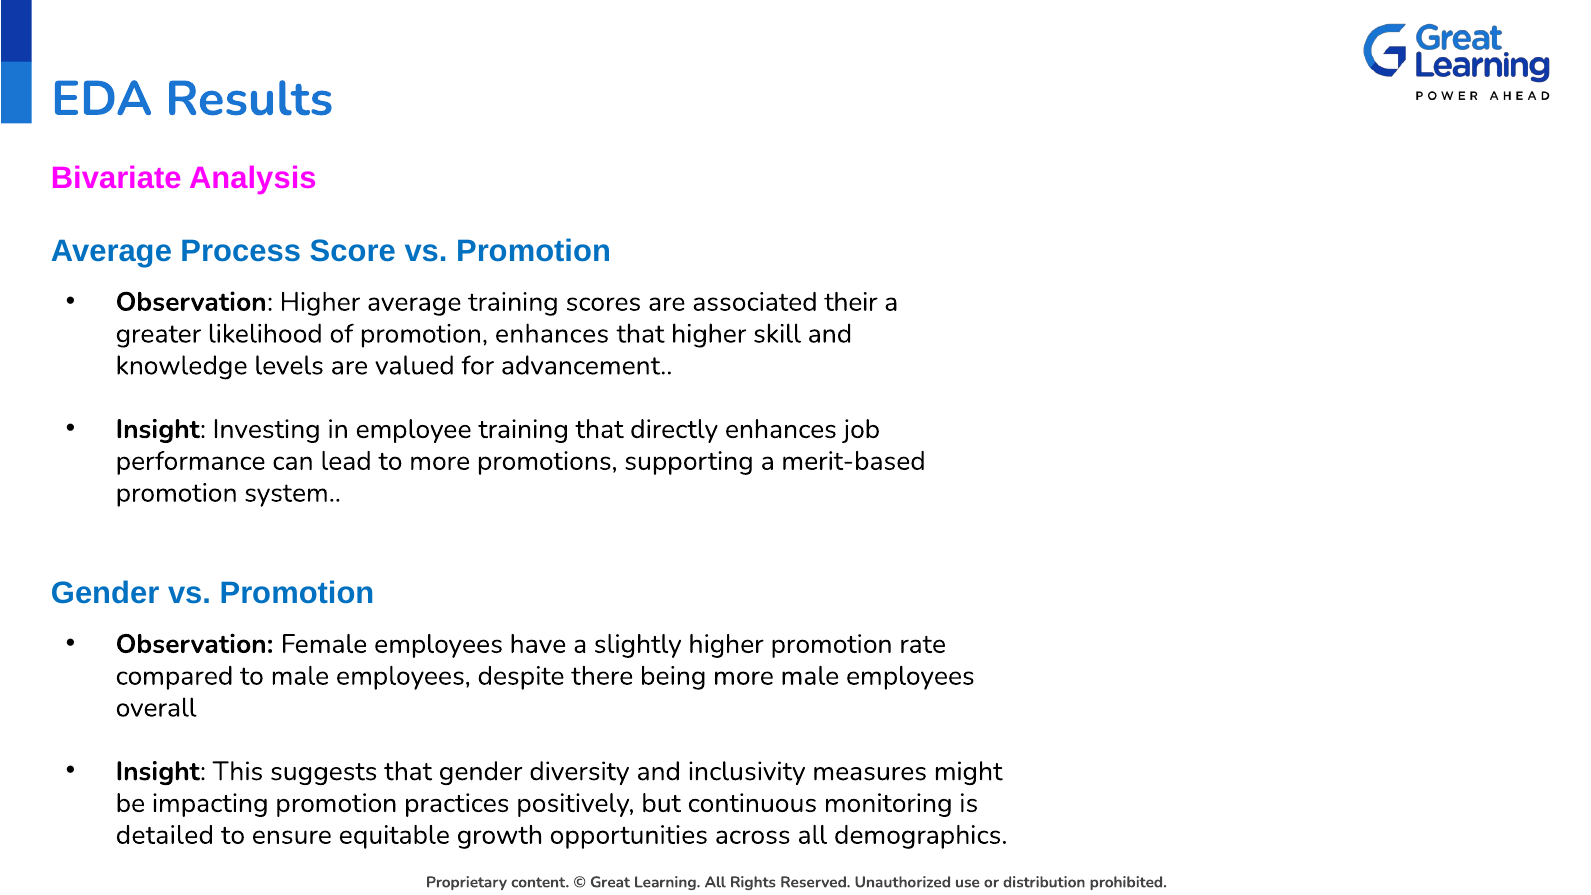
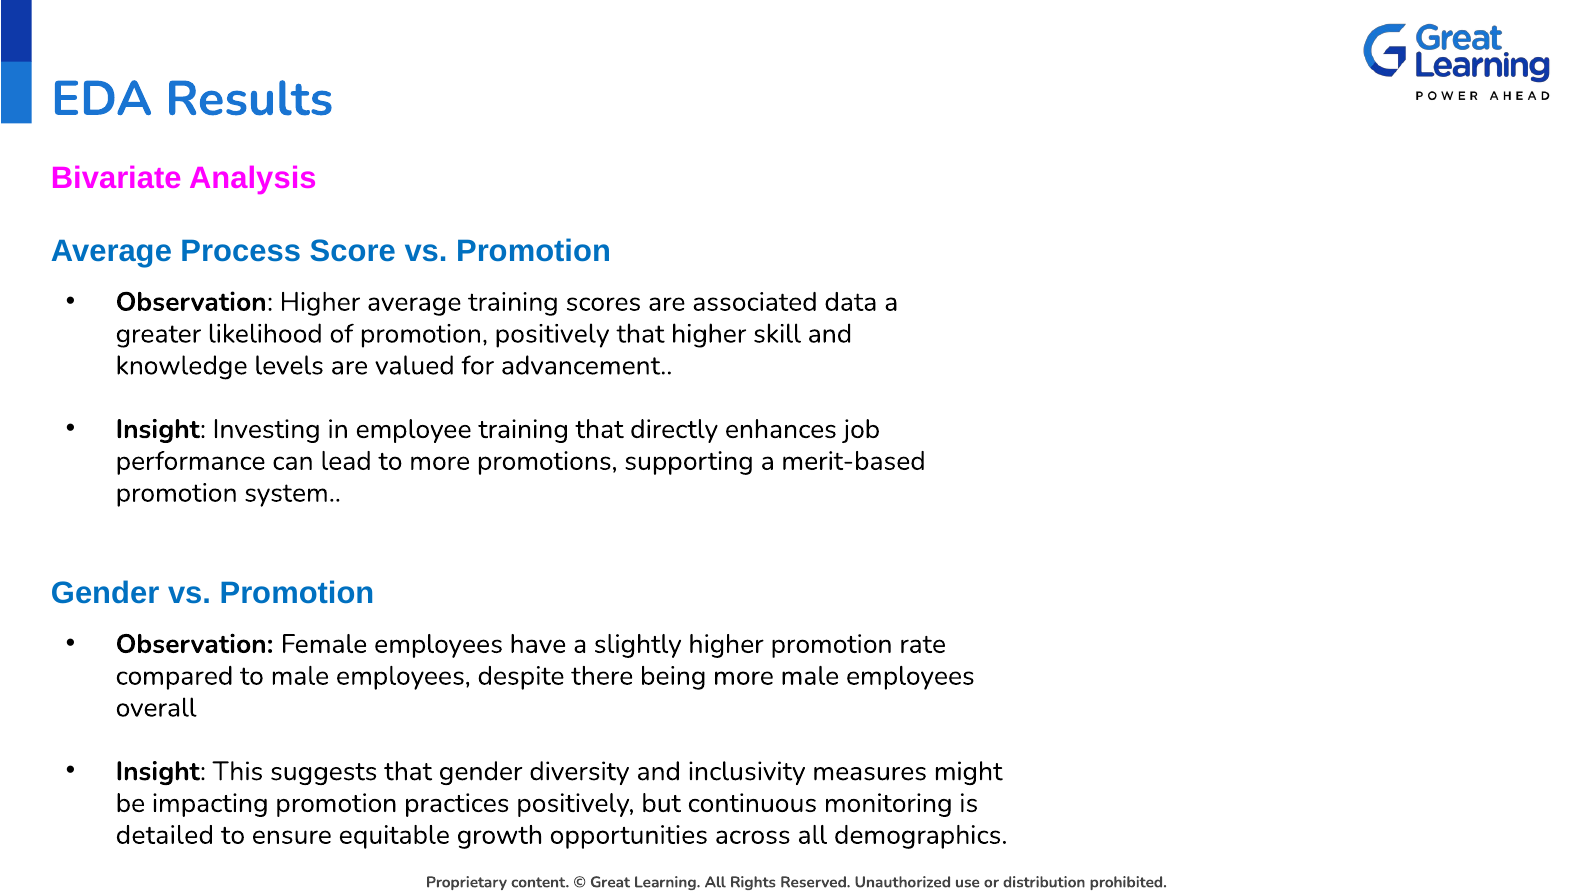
their: their -> data
promotion enhances: enhances -> positively
